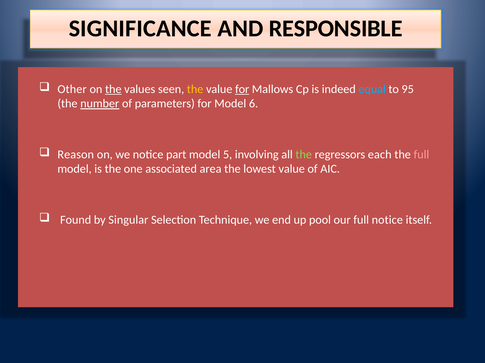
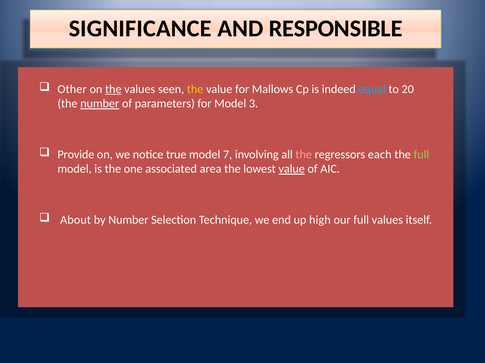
for at (242, 89) underline: present -> none
95: 95 -> 20
6: 6 -> 3
Reason: Reason -> Provide
part: part -> true
5: 5 -> 7
the at (304, 155) colour: light green -> pink
full at (421, 155) colour: pink -> light green
value at (292, 169) underline: none -> present
Found: Found -> About
by Singular: Singular -> Number
pool: pool -> high
full notice: notice -> values
